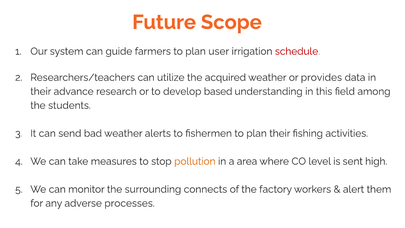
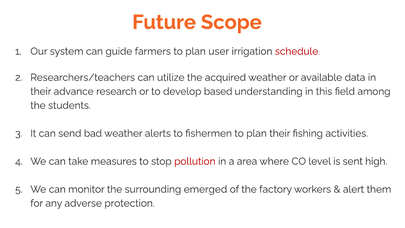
provides: provides -> available
pollution colour: orange -> red
connects: connects -> emerged
processes: processes -> protection
